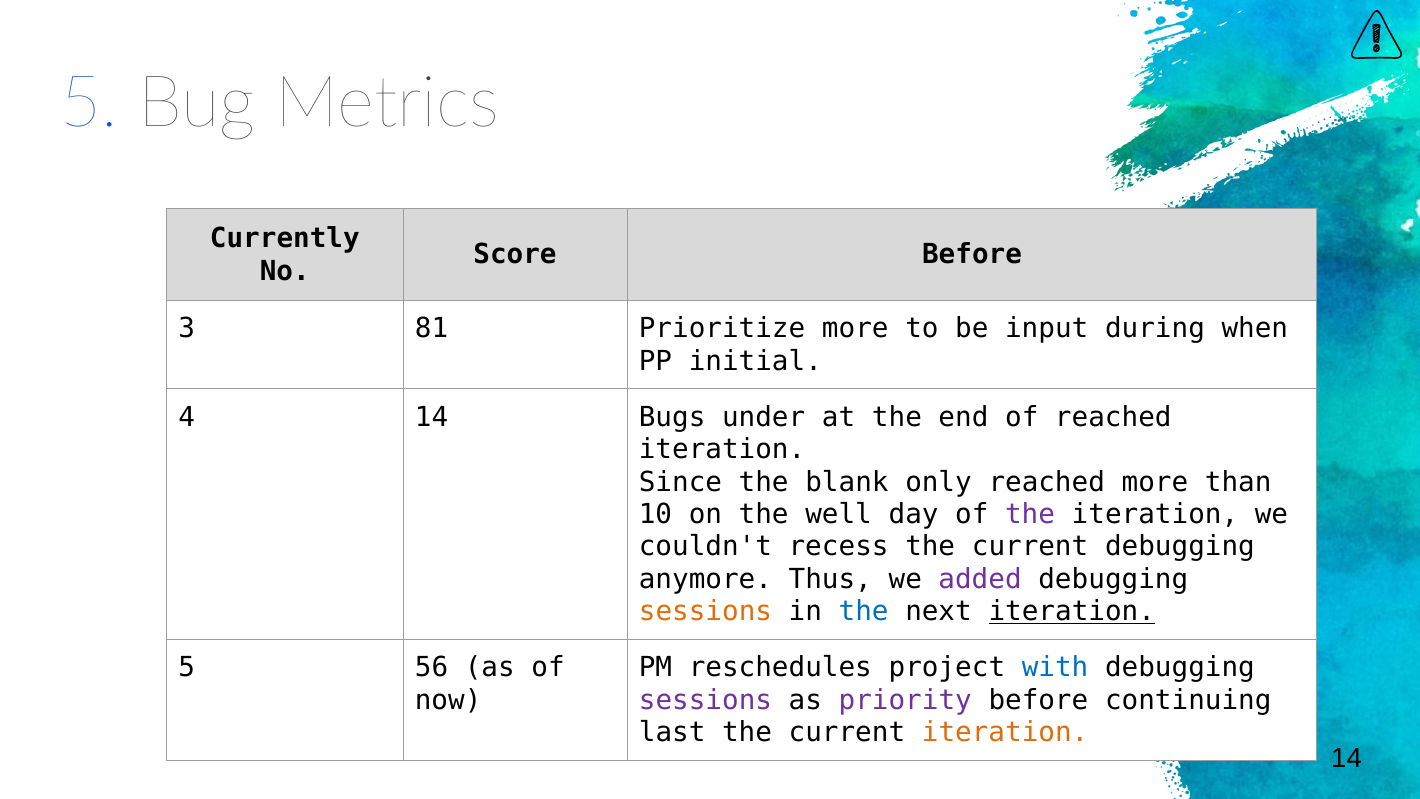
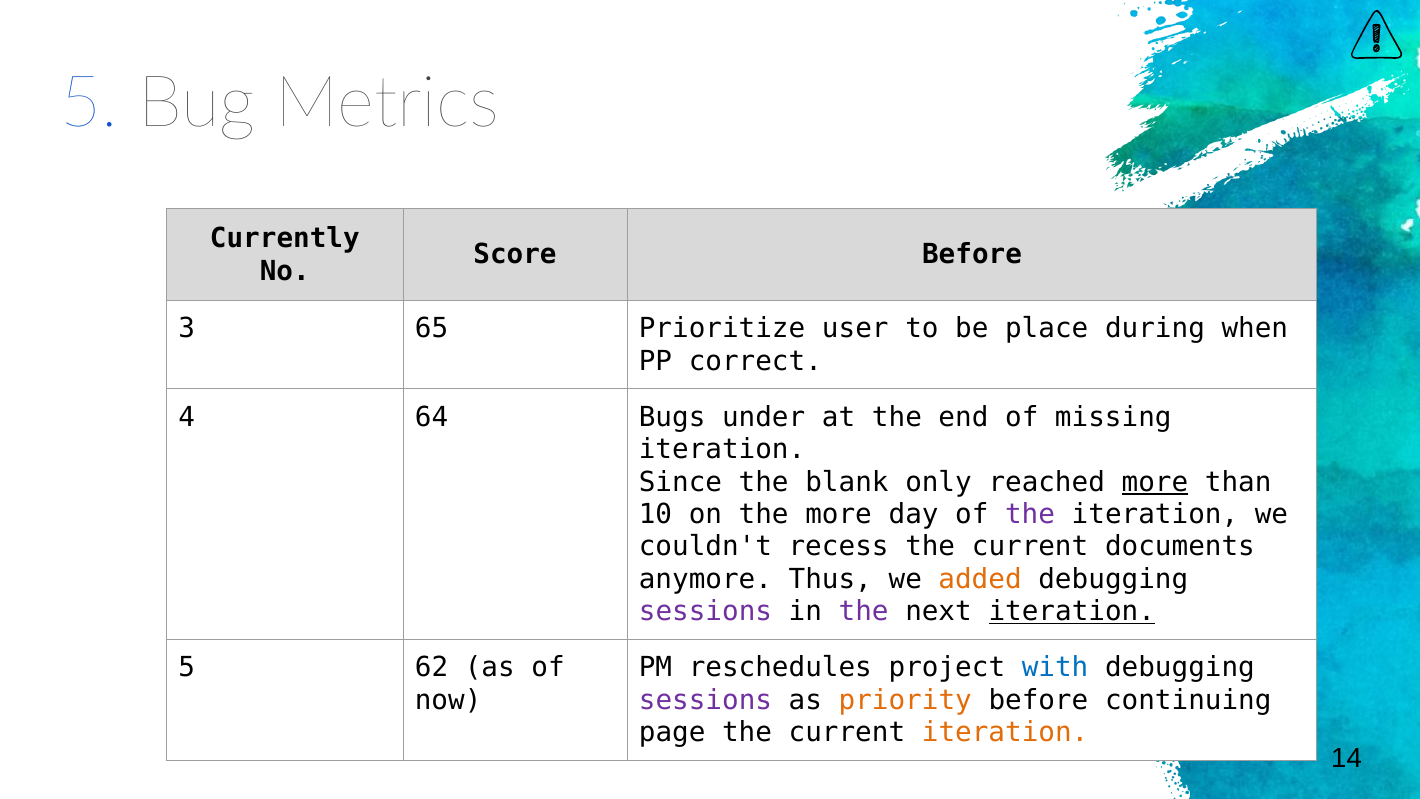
81: 81 -> 65
Prioritize more: more -> user
input: input -> place
initial: initial -> correct
4 14: 14 -> 64
of reached: reached -> missing
more at (1155, 482) underline: none -> present
the well: well -> more
current debugging: debugging -> documents
added colour: purple -> orange
sessions at (705, 612) colour: orange -> purple
the at (864, 612) colour: blue -> purple
56: 56 -> 62
priority colour: purple -> orange
last: last -> page
